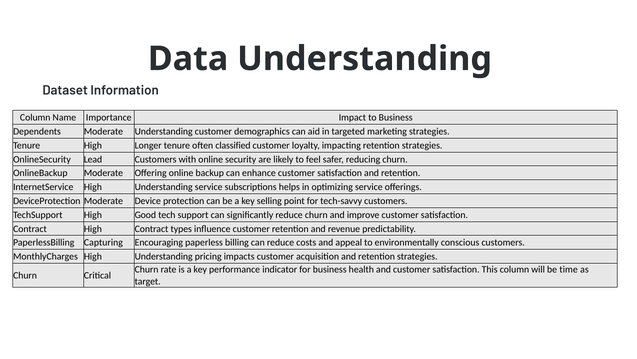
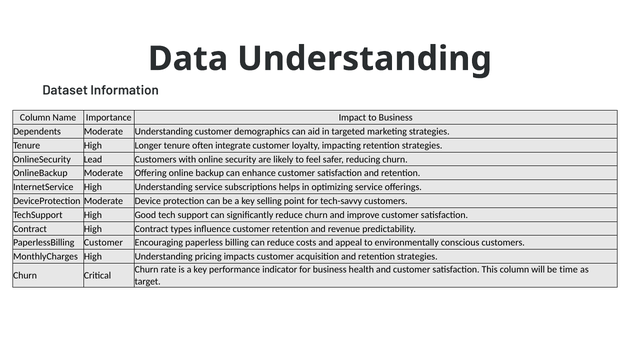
classified: classified -> integrate
PaperlessBilling Capturing: Capturing -> Customer
